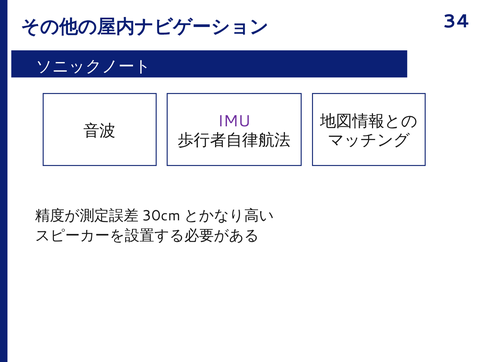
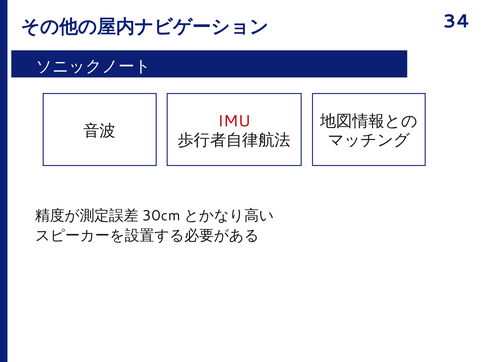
IMU colour: purple -> red
